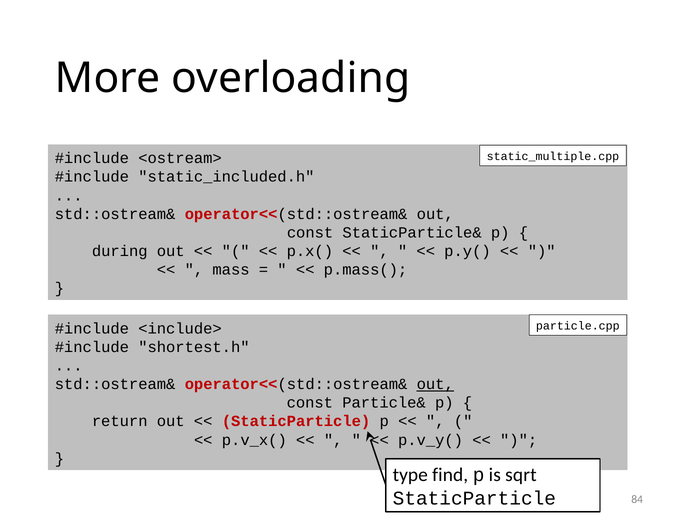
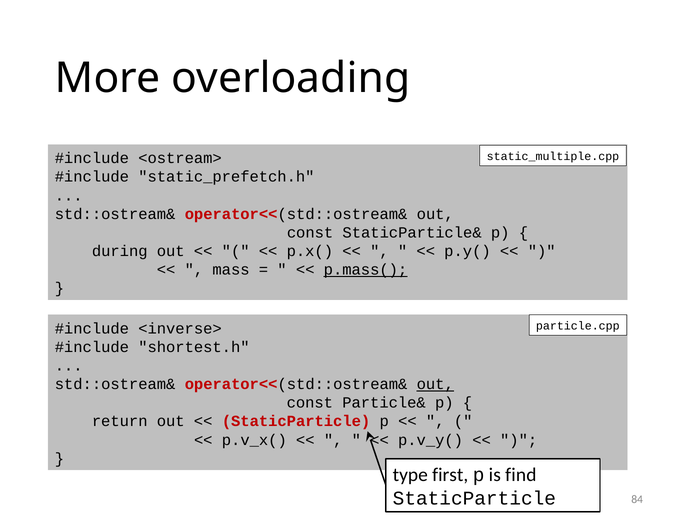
static_included.h: static_included.h -> static_prefetch.h
p.mass( underline: none -> present
<include>: <include> -> <inverse>
find: find -> first
sqrt: sqrt -> find
